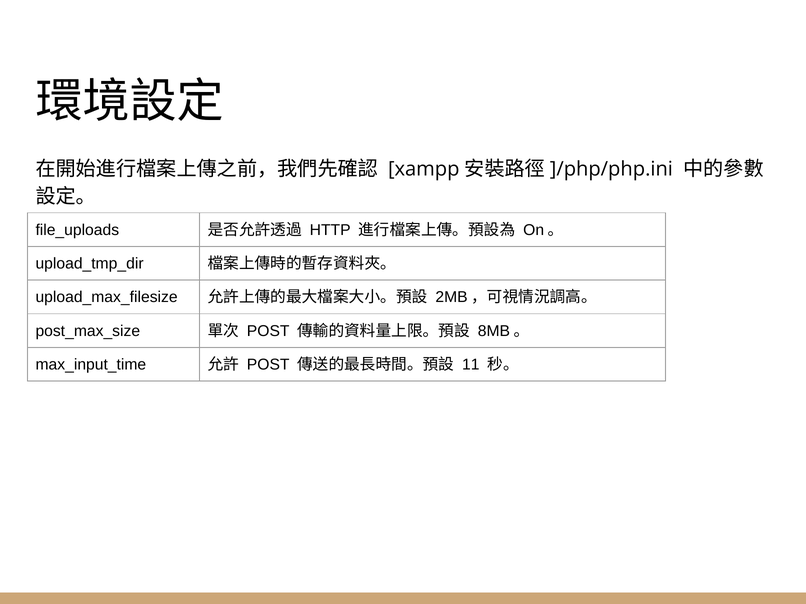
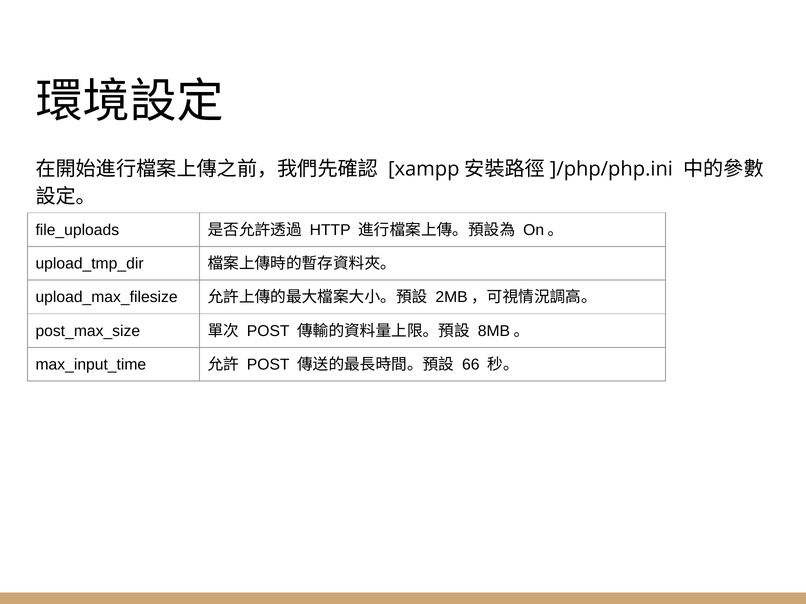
11: 11 -> 66
